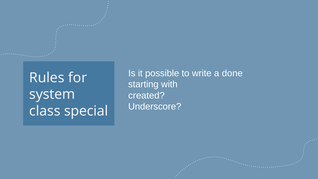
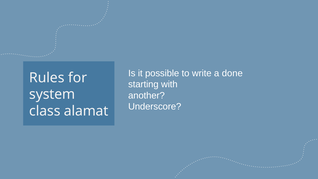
created: created -> another
special: special -> alamat
